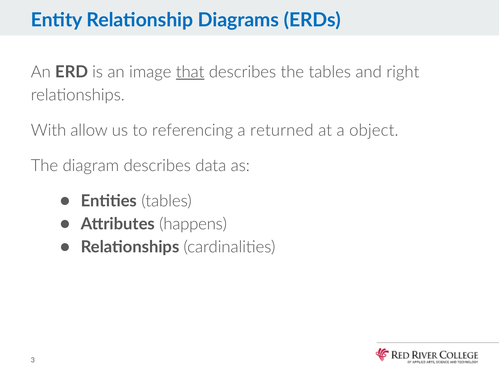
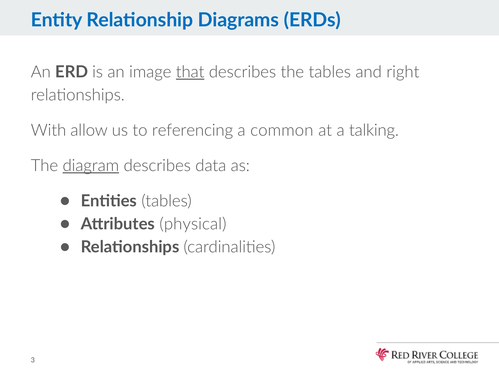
returned: returned -> common
object: object -> talking
diagram underline: none -> present
happens: happens -> physical
